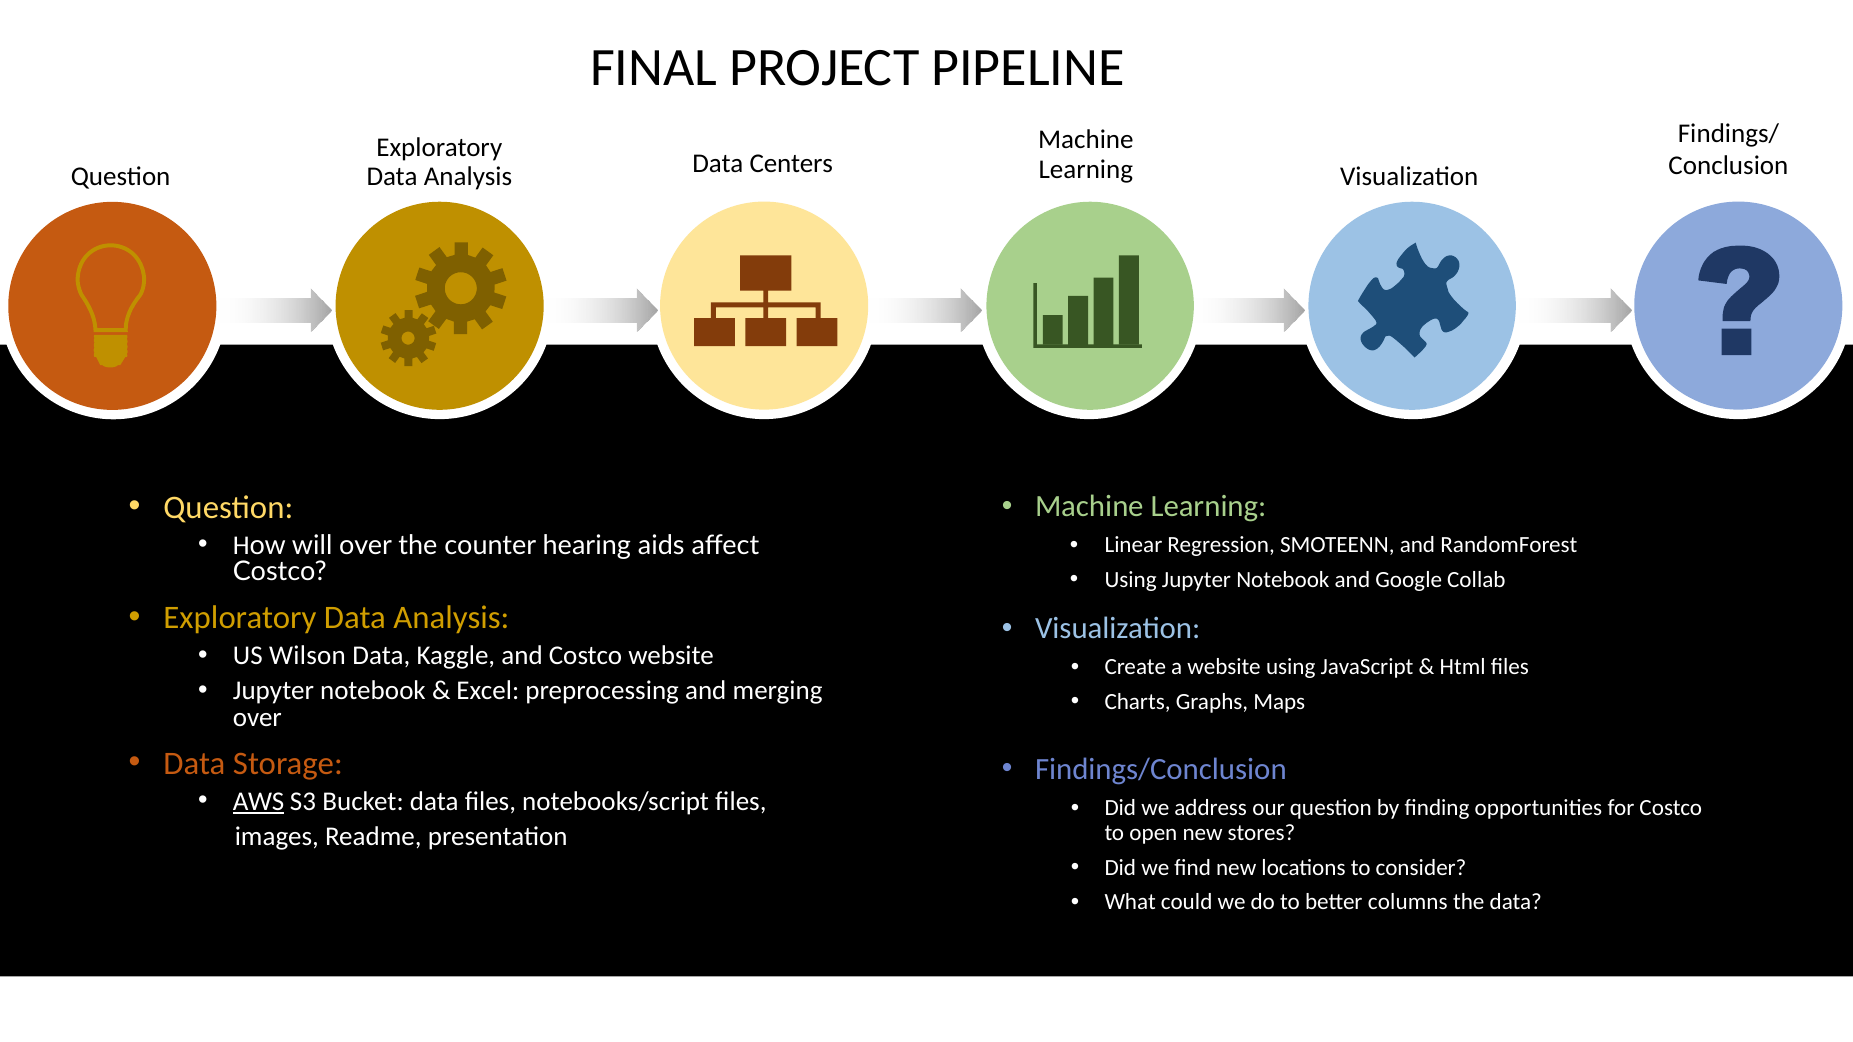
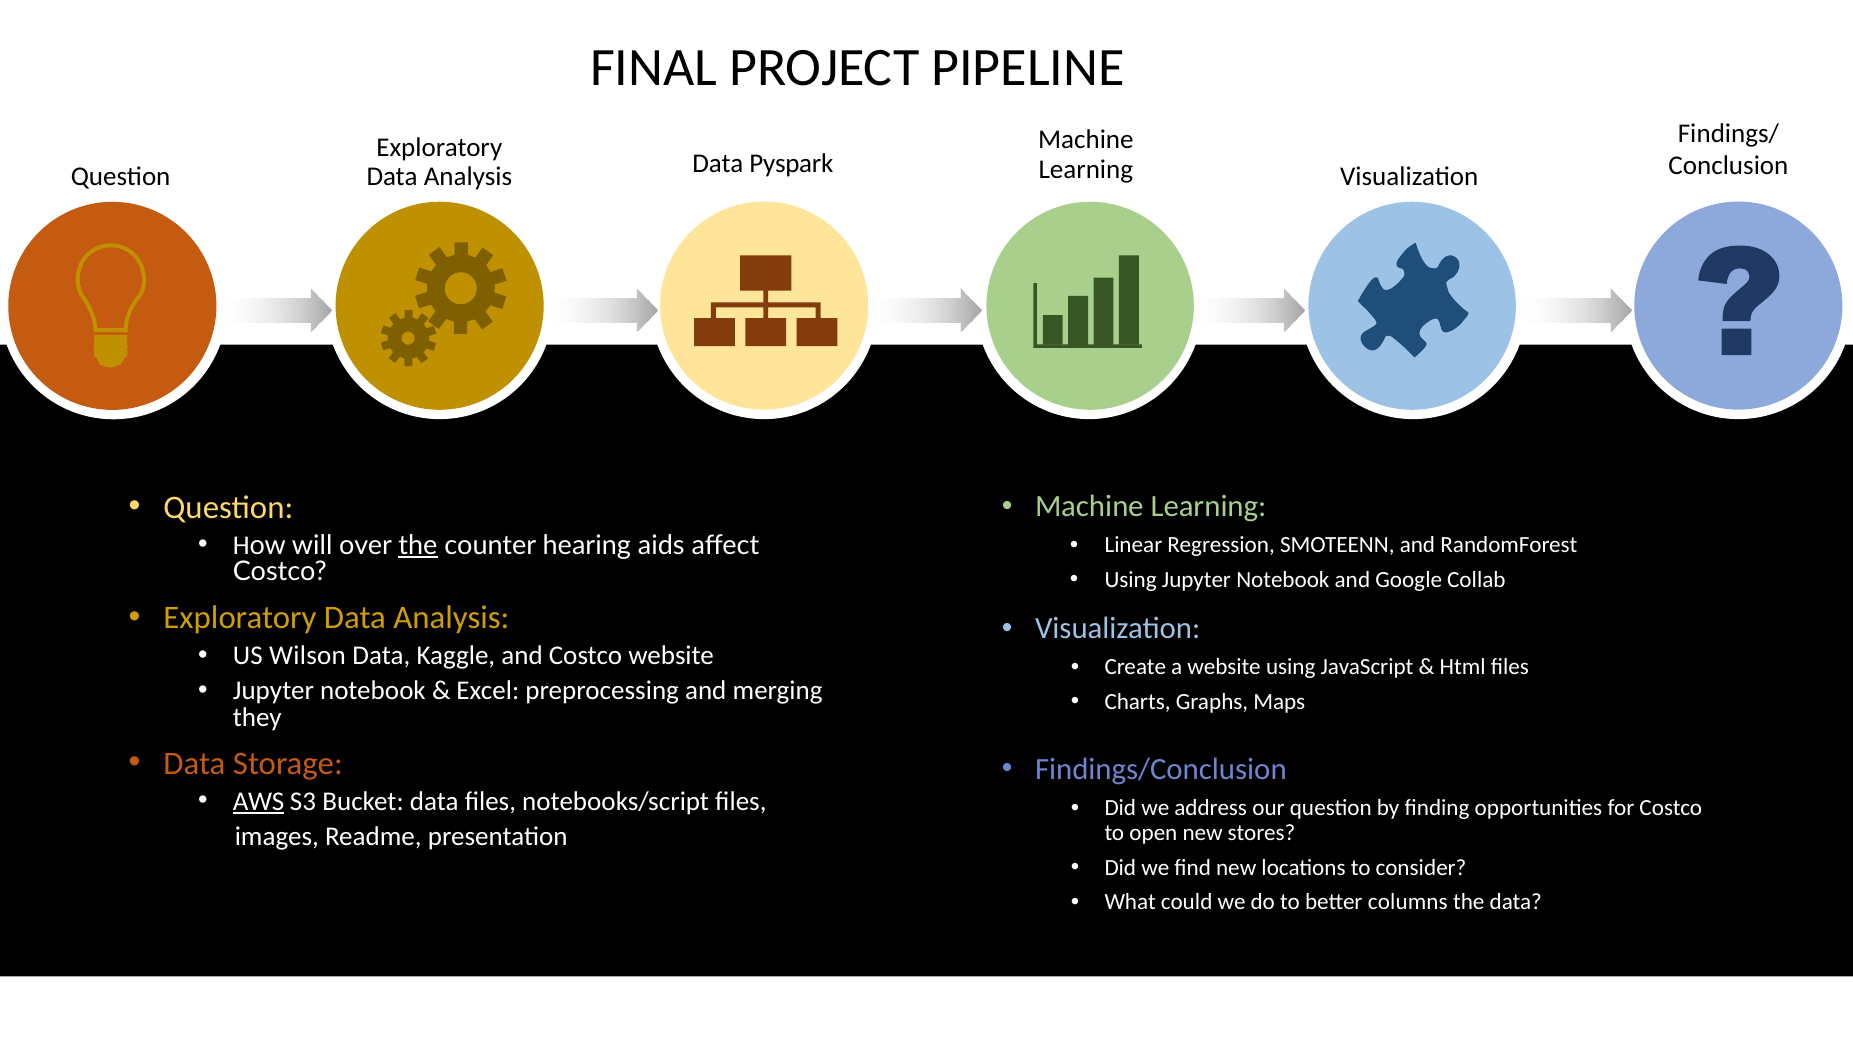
Centers: Centers -> Pyspark
the at (418, 546) underline: none -> present
over at (257, 717): over -> they
